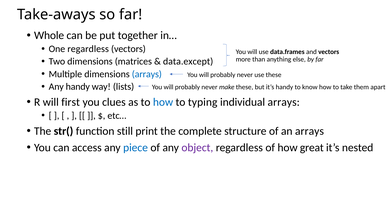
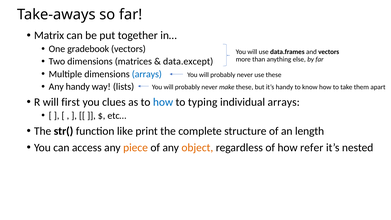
Whole: Whole -> Matrix
One regardless: regardless -> gradebook
still: still -> like
an arrays: arrays -> length
piece colour: blue -> orange
object colour: purple -> orange
great: great -> refer
